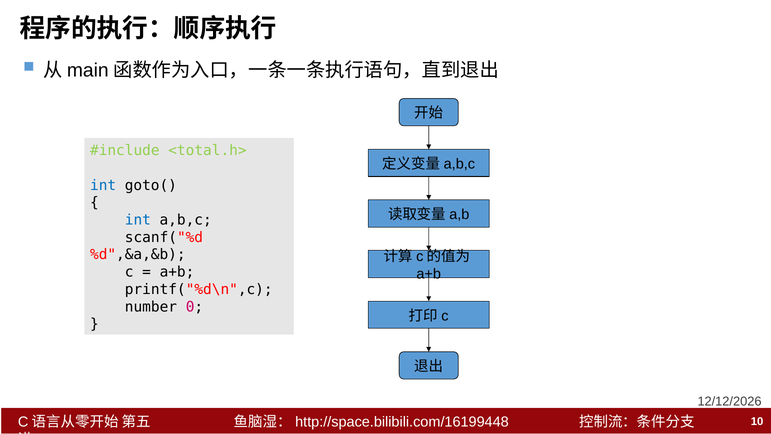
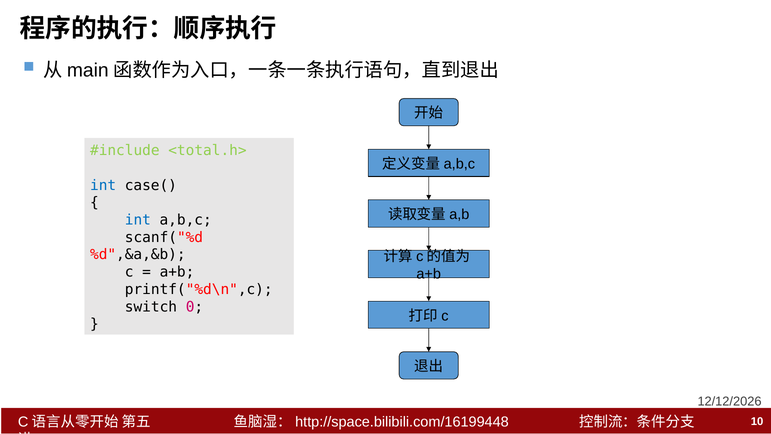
goto(: goto( -> case(
number: number -> switch
